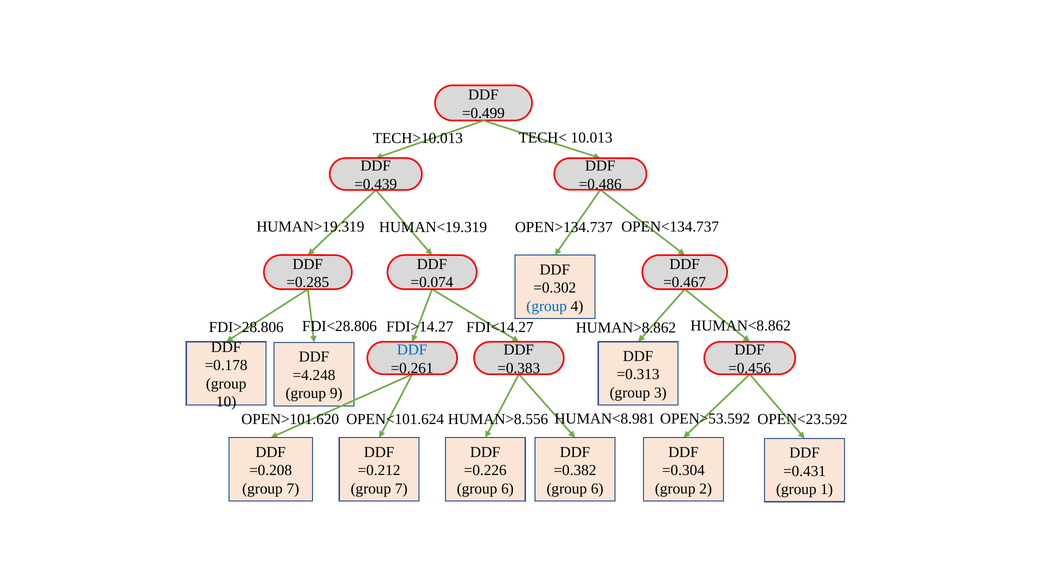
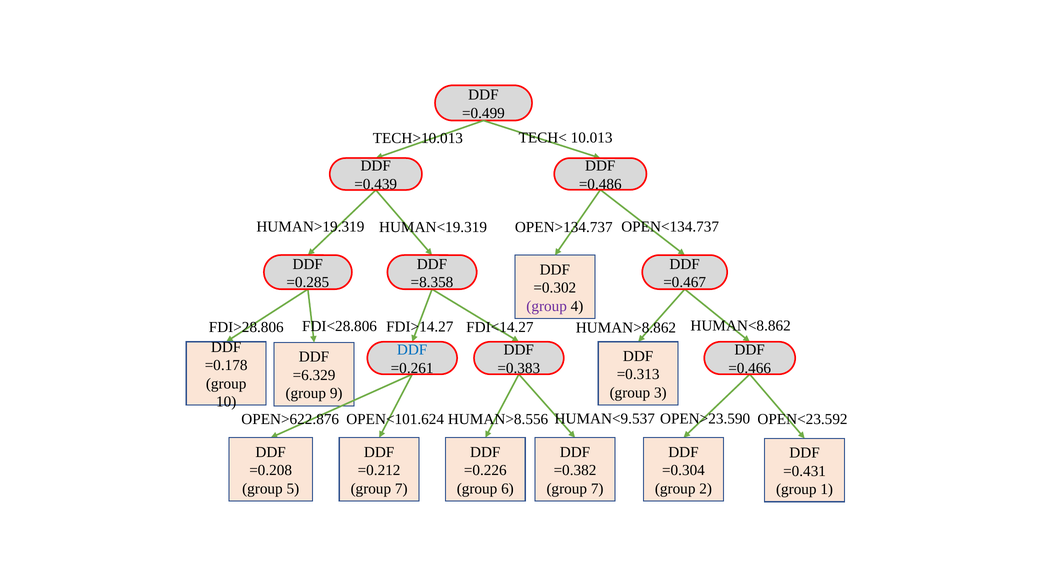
=0.074: =0.074 -> =8.358
group at (547, 306) colour: blue -> purple
=0.456: =0.456 -> =0.466
=4.248: =4.248 -> =6.329
HUMAN<8.981: HUMAN<8.981 -> HUMAN<9.537
OPEN>53.592: OPEN>53.592 -> OPEN>23.590
OPEN>101.620: OPEN>101.620 -> OPEN>622.876
7 at (293, 489): 7 -> 5
6 at (597, 489): 6 -> 7
